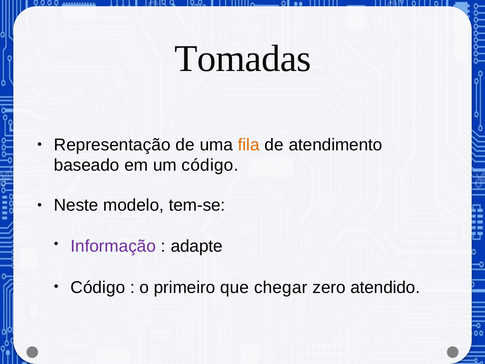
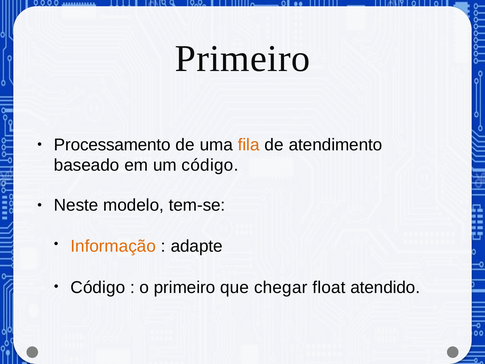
Tomadas at (243, 59): Tomadas -> Primeiro
Representação: Representação -> Processamento
Informação colour: purple -> orange
zero: zero -> float
